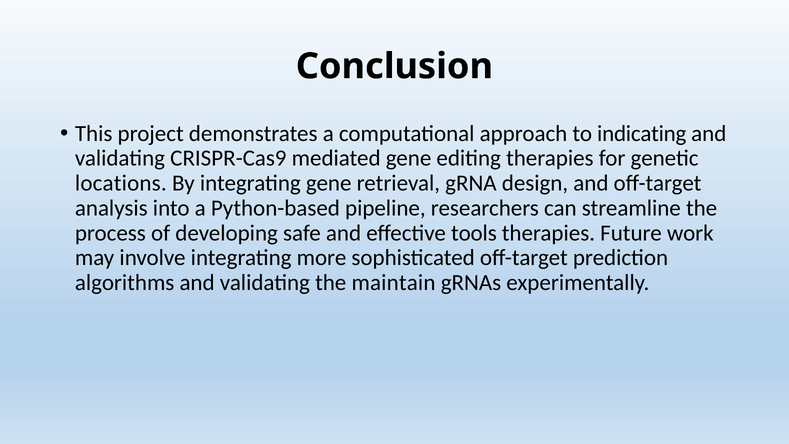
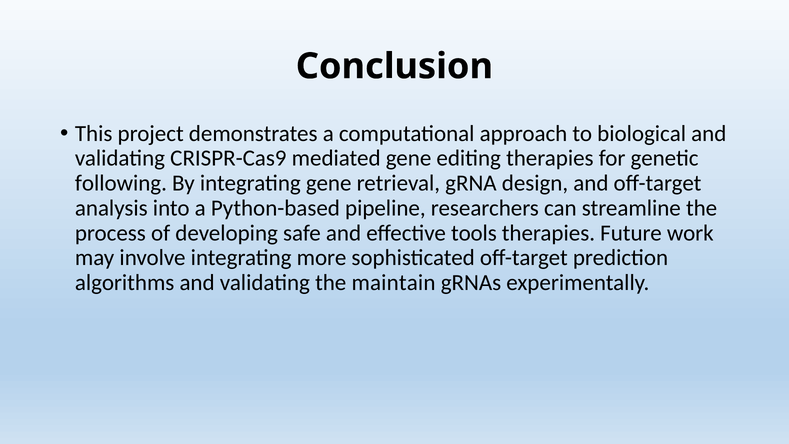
indicating: indicating -> biological
locations: locations -> following
